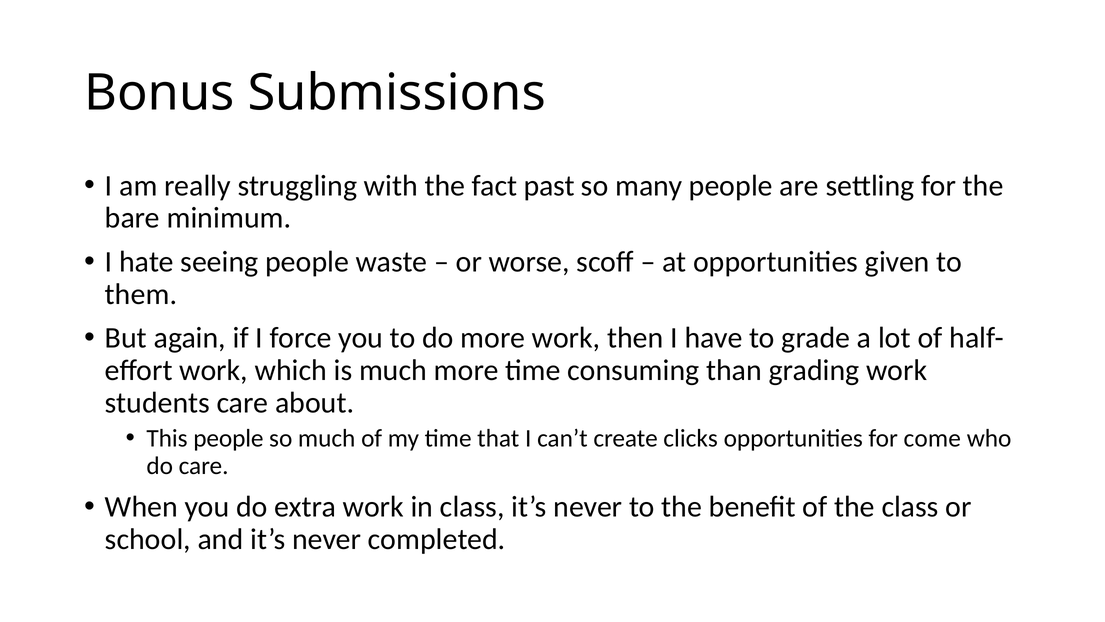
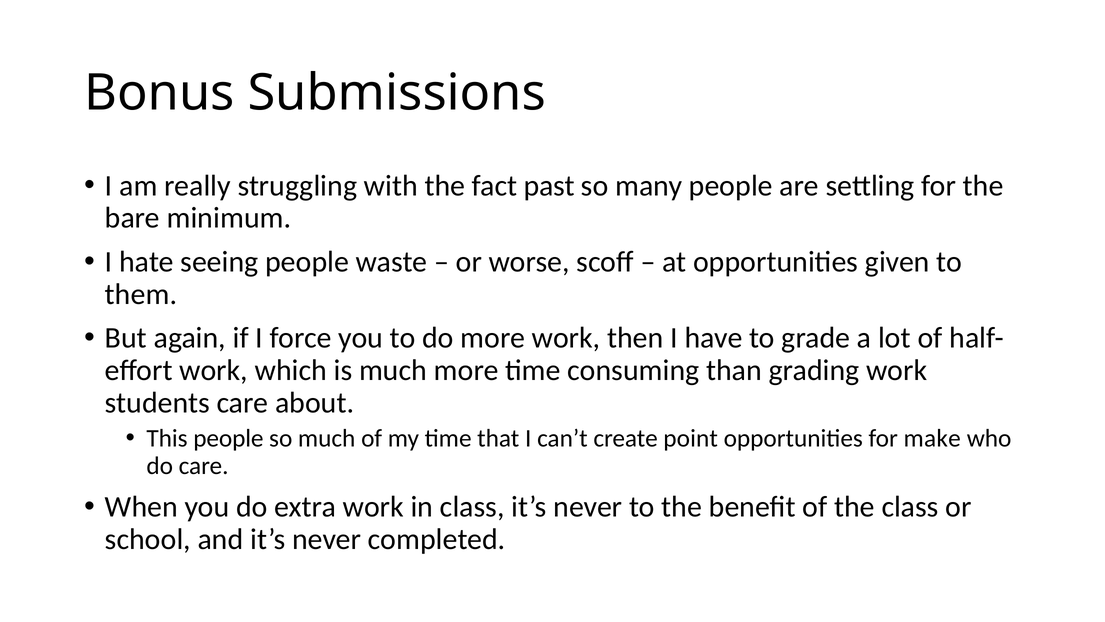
clicks: clicks -> point
come: come -> make
